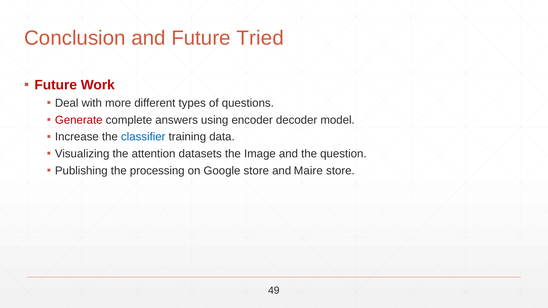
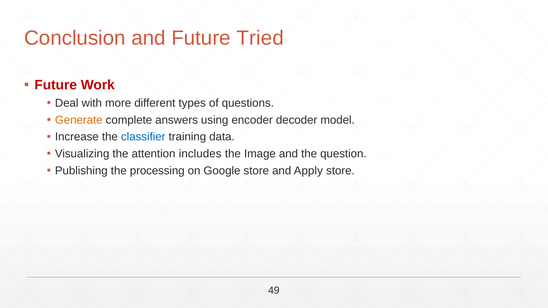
Generate colour: red -> orange
datasets: datasets -> includes
Maire: Maire -> Apply
